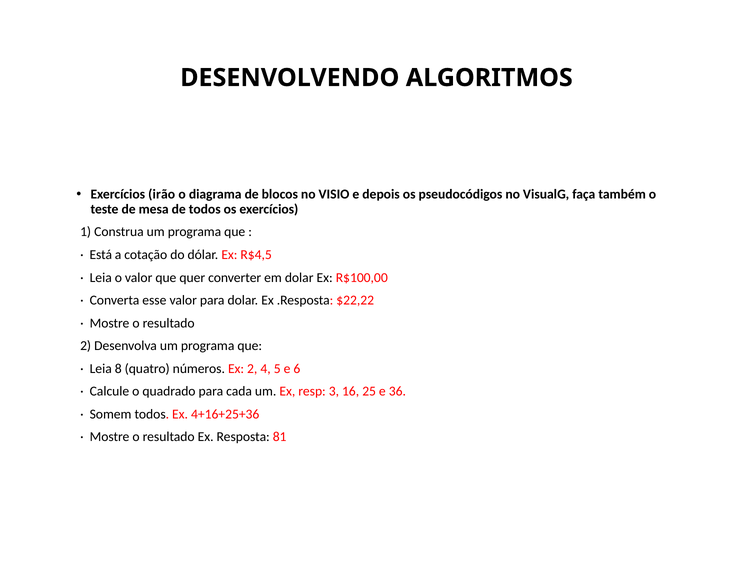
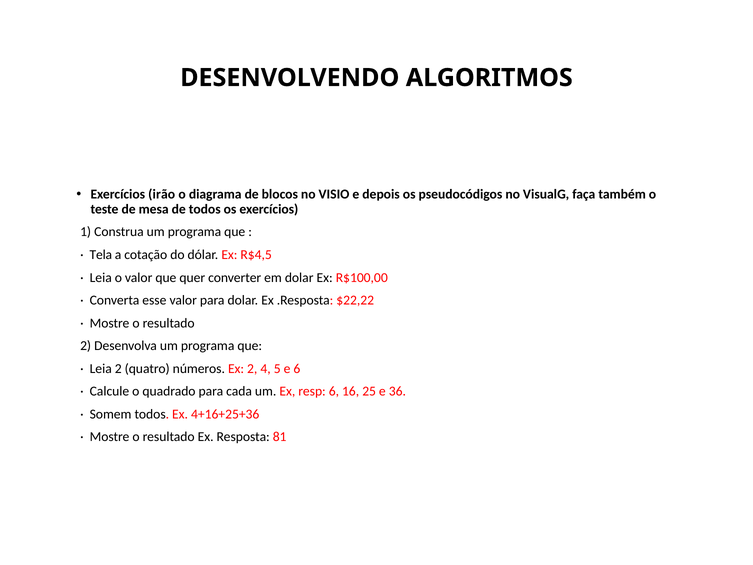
Está: Está -> Tela
Leia 8: 8 -> 2
resp 3: 3 -> 6
